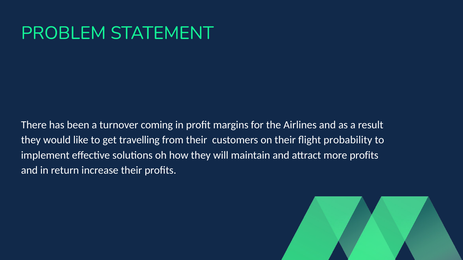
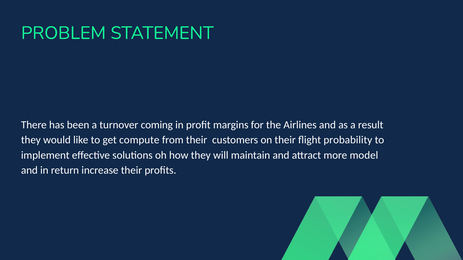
travelling: travelling -> compute
more profits: profits -> model
